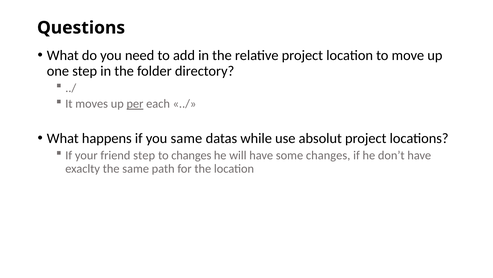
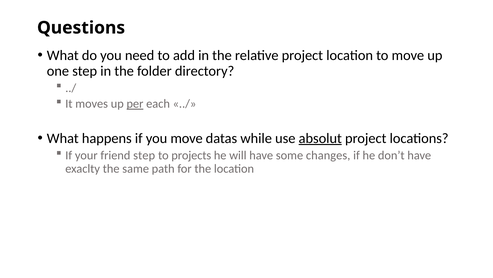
you same: same -> move
absolut underline: none -> present
to changes: changes -> projects
